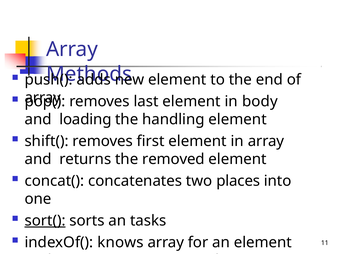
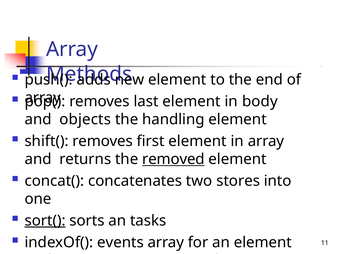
loading: loading -> objects
removed underline: none -> present
places: places -> stores
knows: knows -> events
